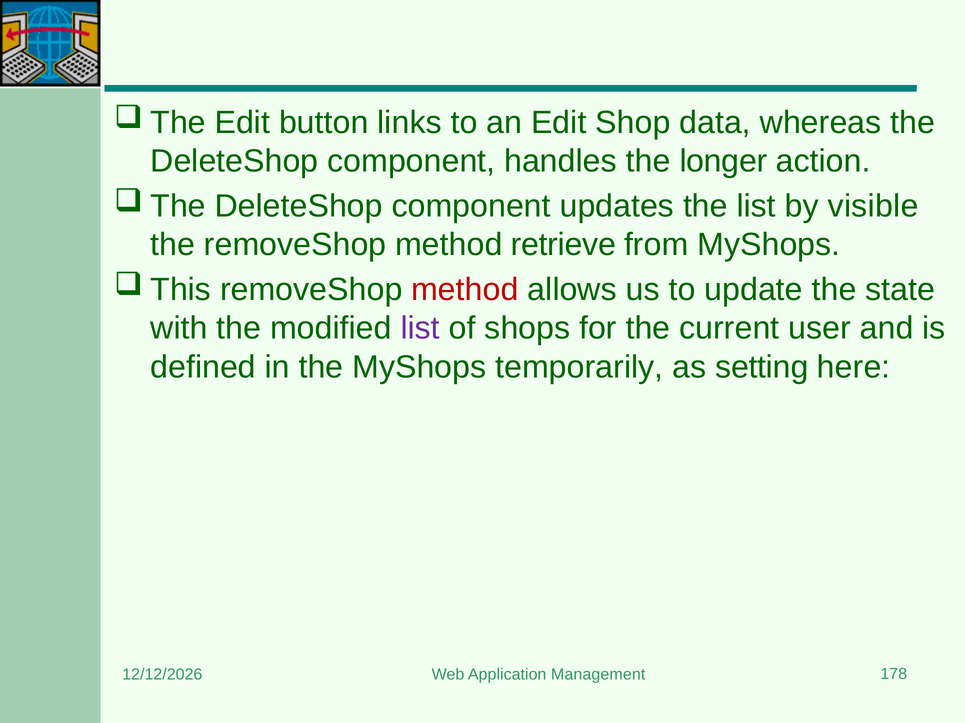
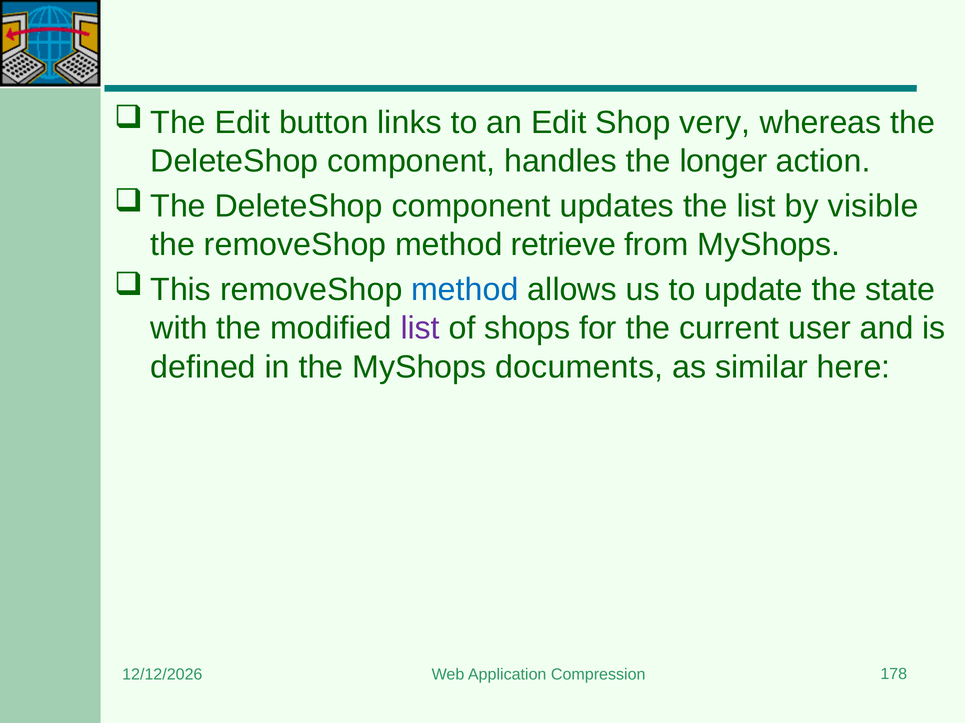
data: data -> very
method at (465, 290) colour: red -> blue
temporarily: temporarily -> documents
setting: setting -> similar
Management: Management -> Compression
